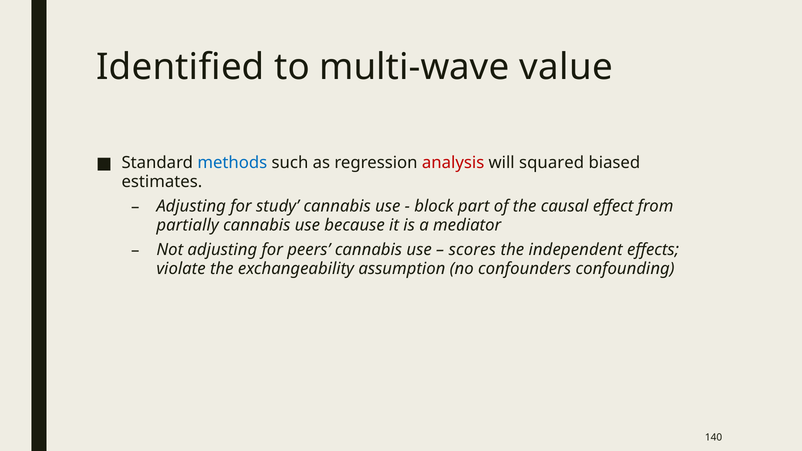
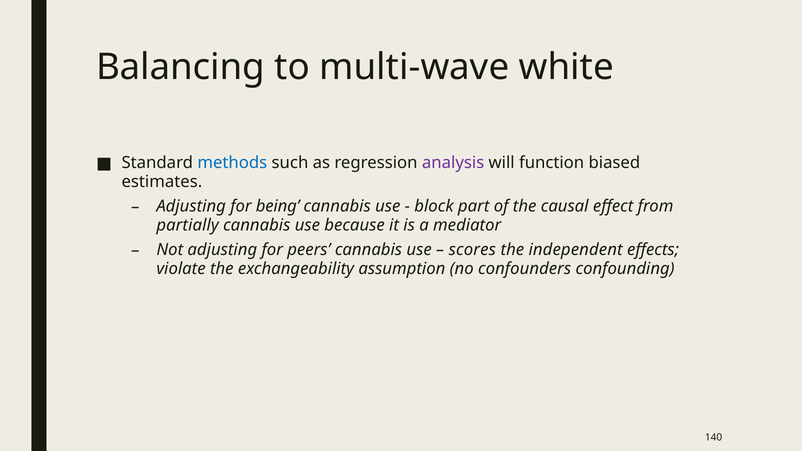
Identified: Identified -> Balancing
value: value -> white
analysis colour: red -> purple
squared: squared -> function
study: study -> being
